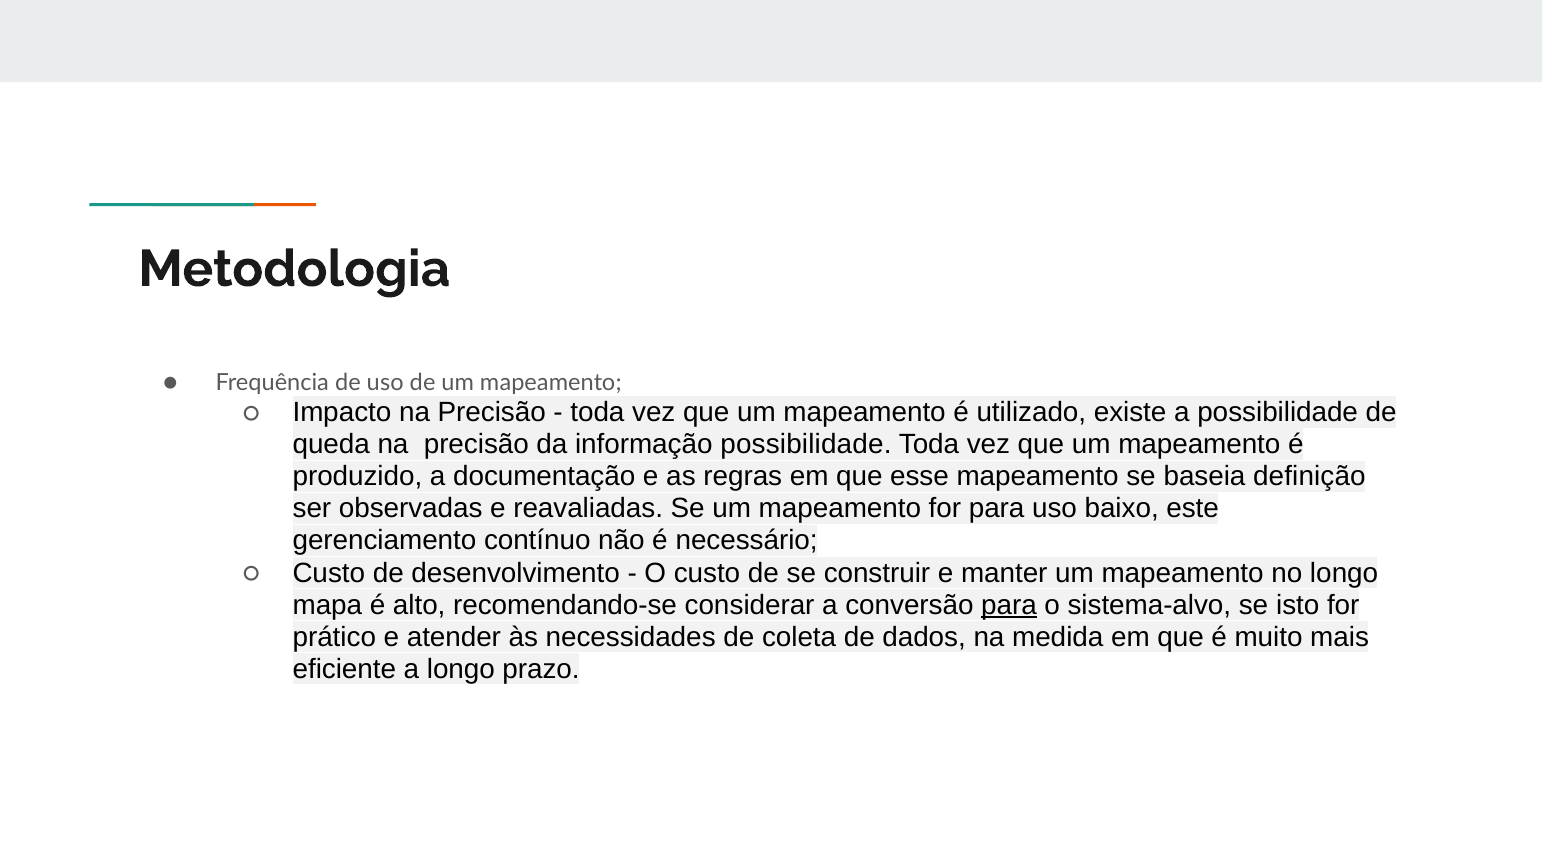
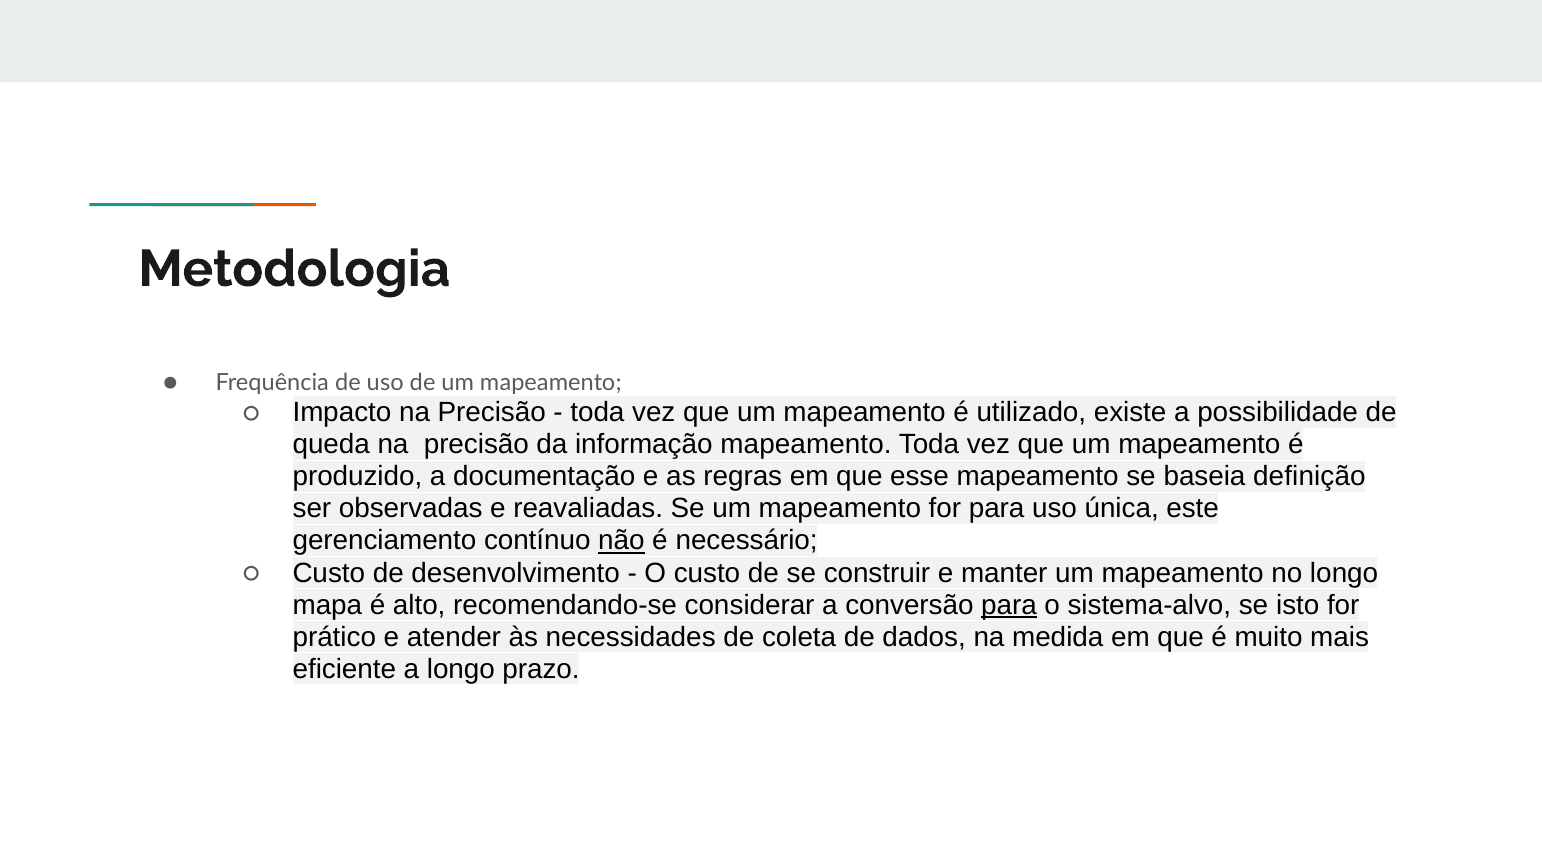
informação possibilidade: possibilidade -> mapeamento
baixo: baixo -> única
não underline: none -> present
